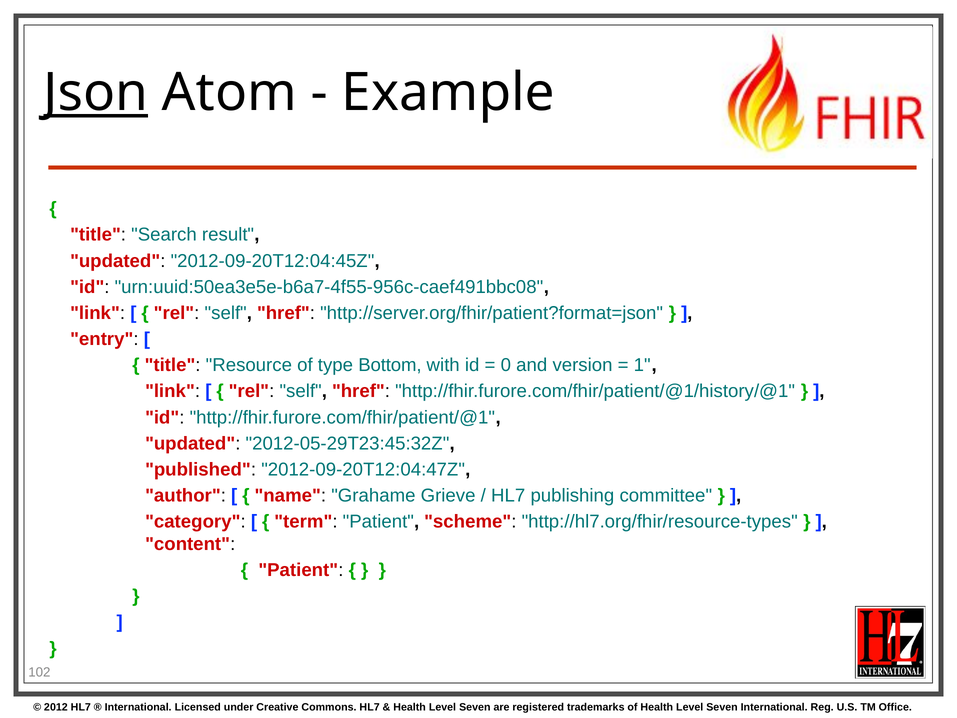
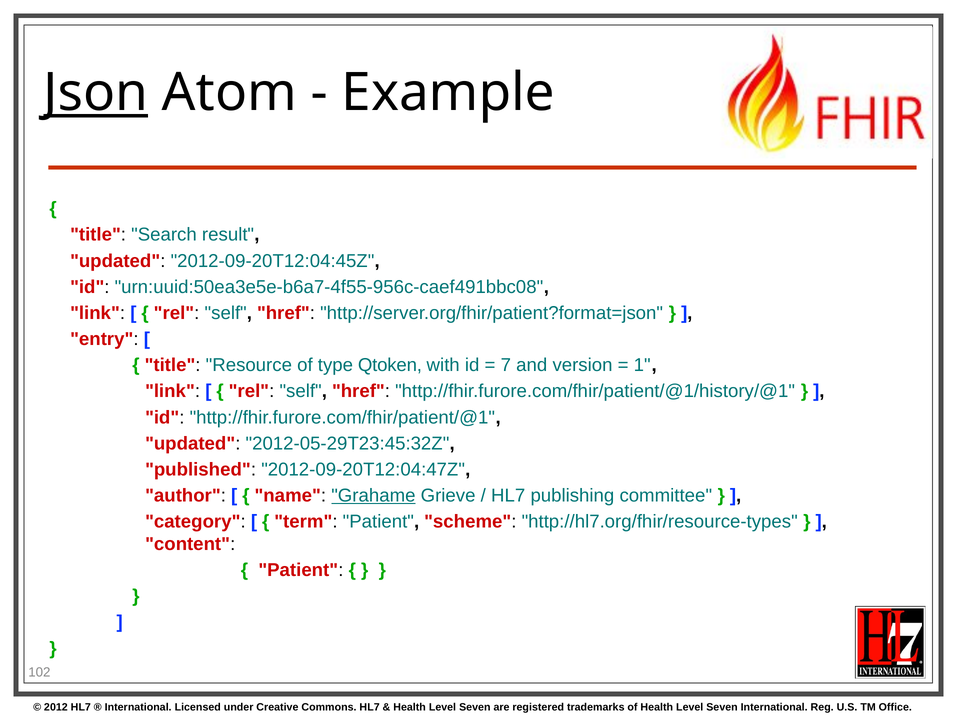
Bottom: Bottom -> Qtoken
0: 0 -> 7
Grahame underline: none -> present
